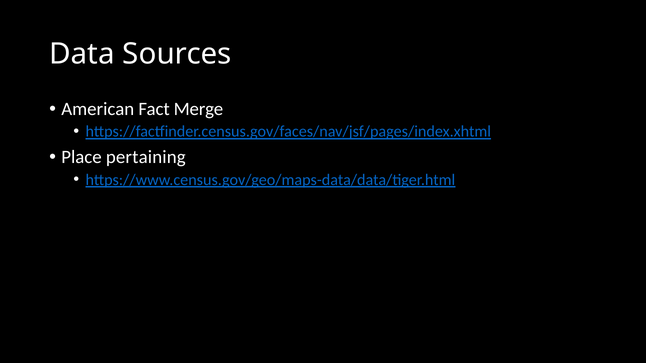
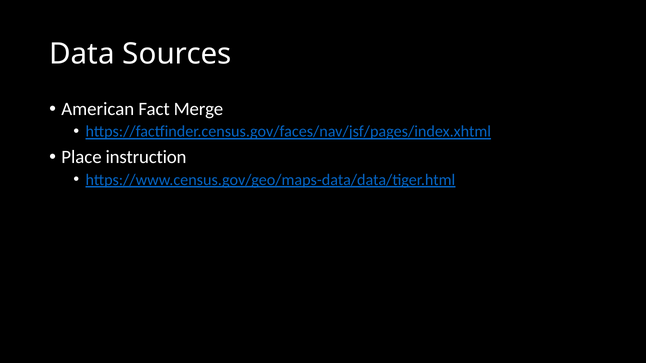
pertaining: pertaining -> instruction
